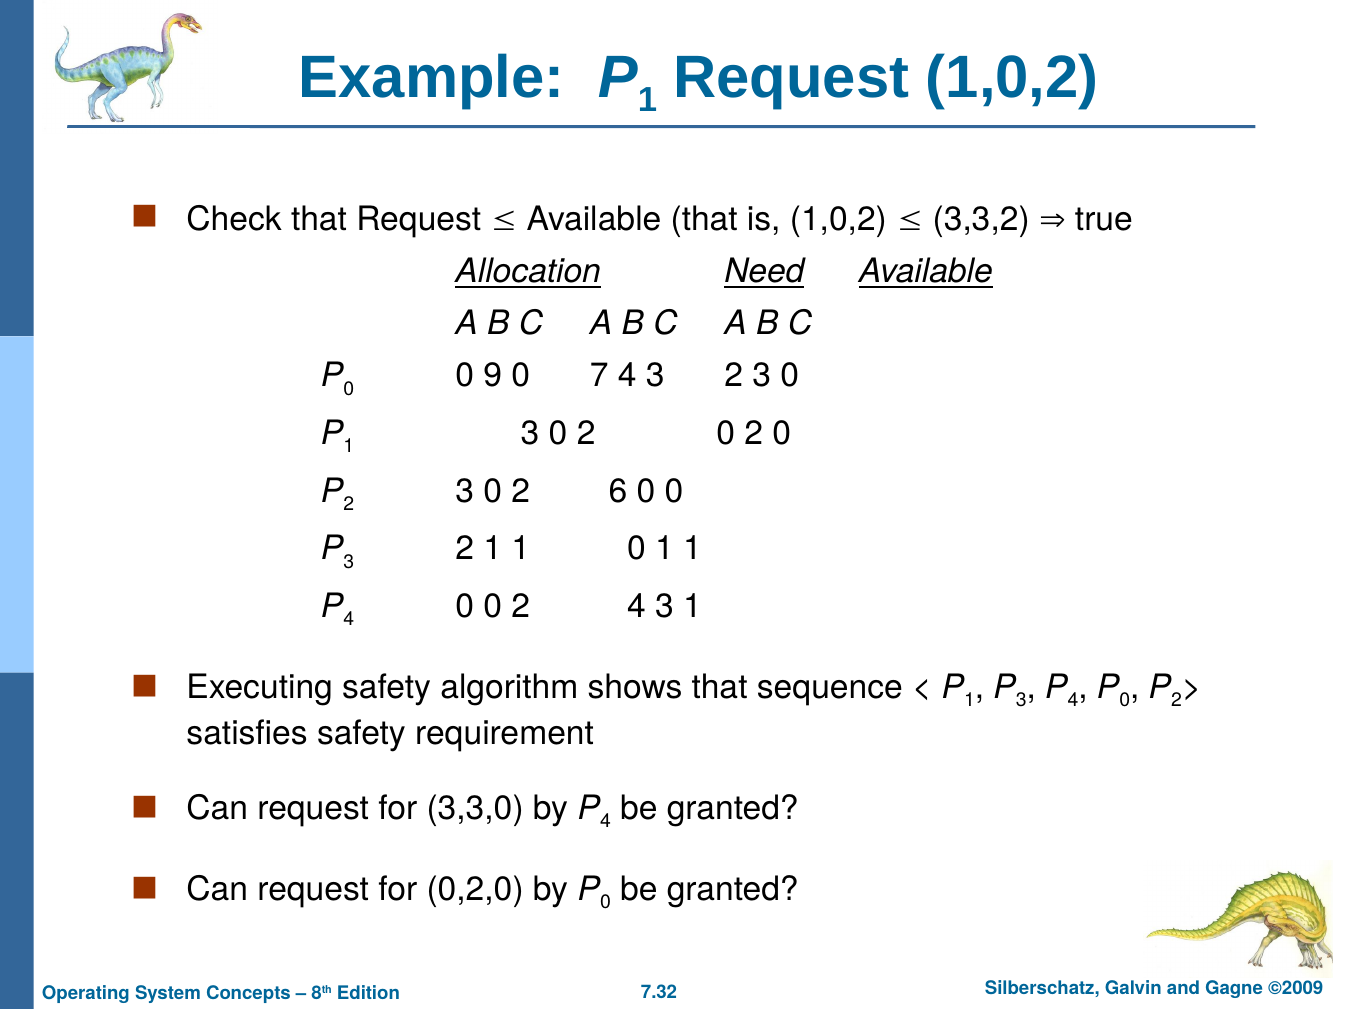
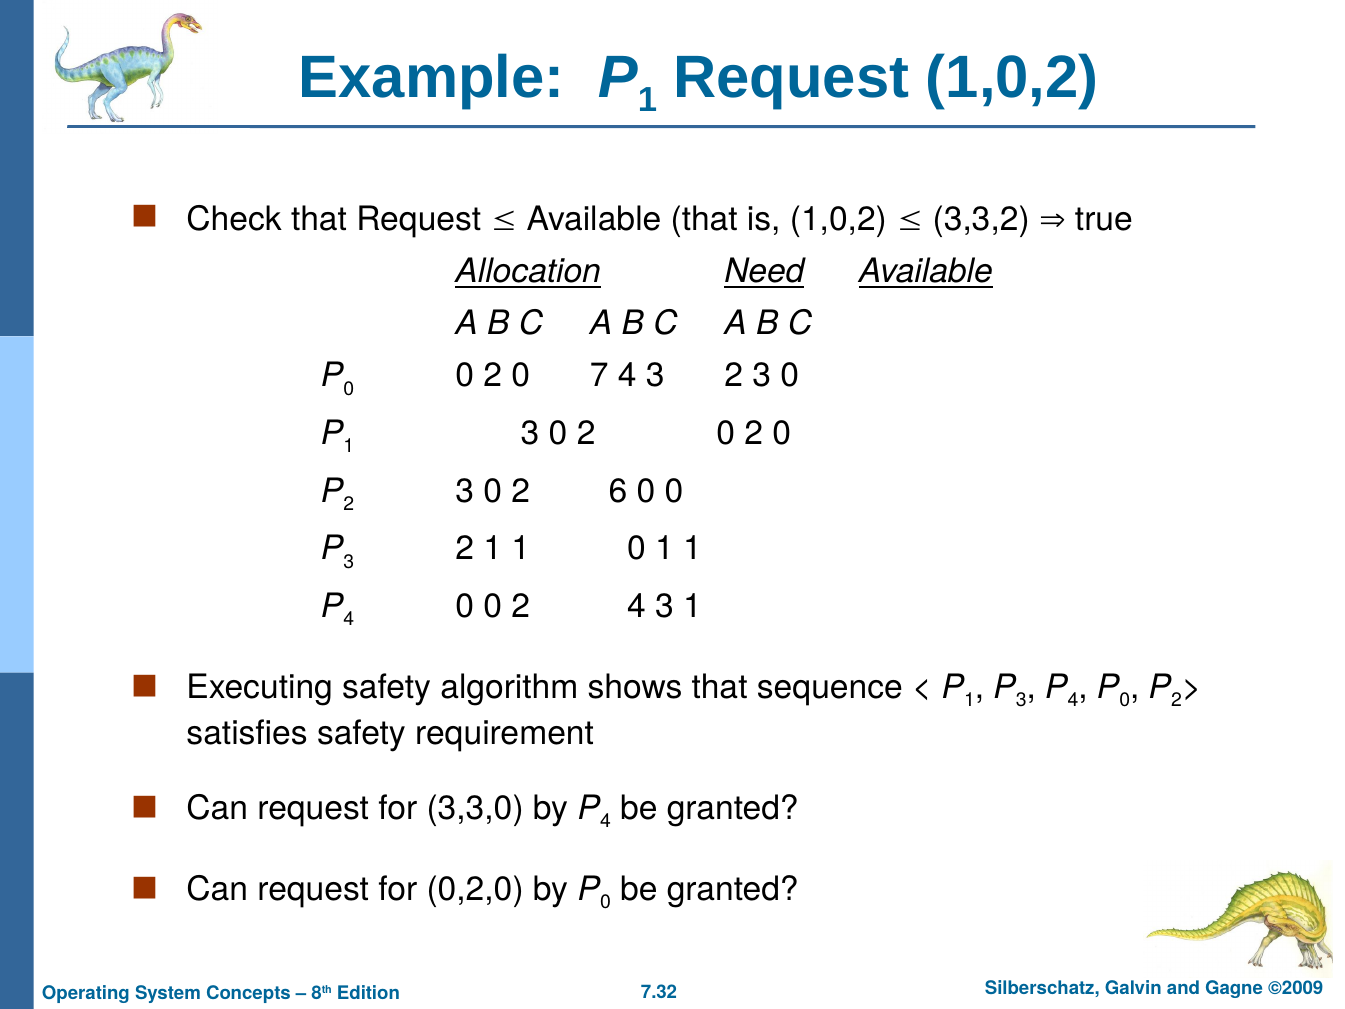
9 at (493, 376): 9 -> 2
